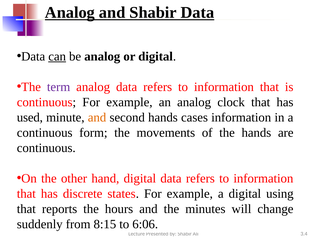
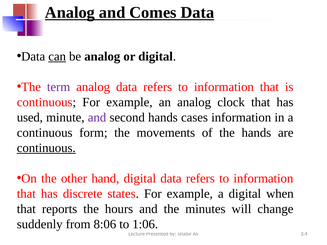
and Shabir: Shabir -> Comes
and at (97, 117) colour: orange -> purple
continuous at (46, 148) underline: none -> present
using: using -> when
8:15: 8:15 -> 8:06
6:06: 6:06 -> 1:06
